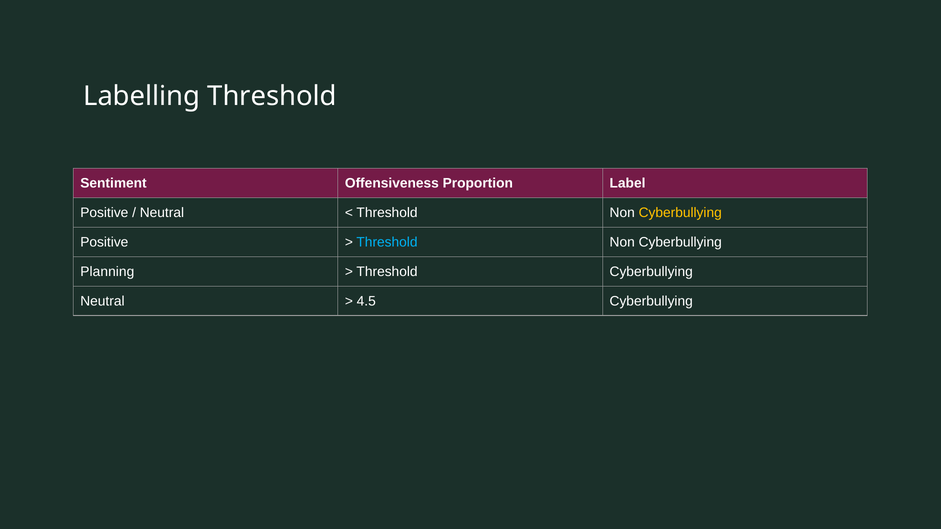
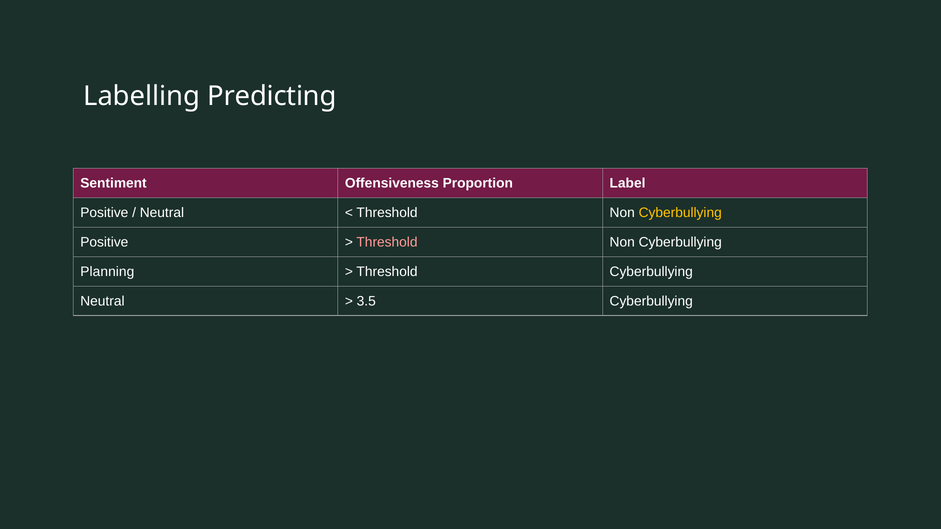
Labelling Threshold: Threshold -> Predicting
Threshold at (387, 242) colour: light blue -> pink
4.5: 4.5 -> 3.5
